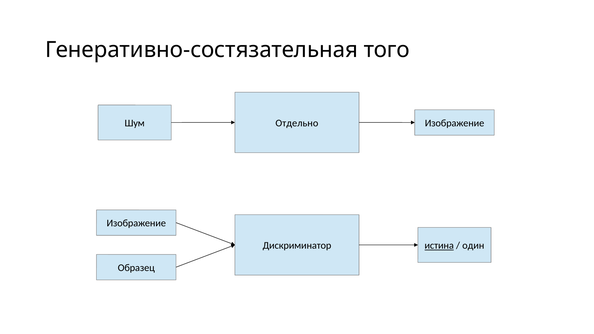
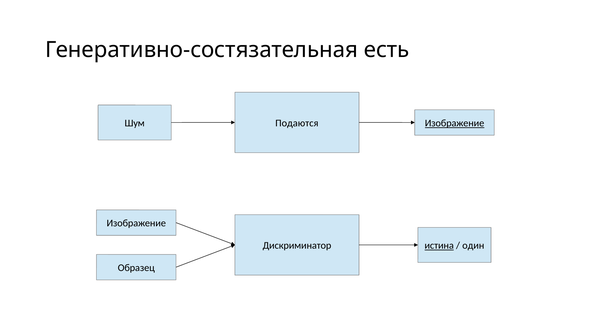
того: того -> есть
Отдельно: Отдельно -> Подаются
Изображение at (455, 123) underline: none -> present
